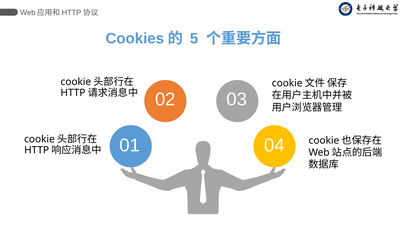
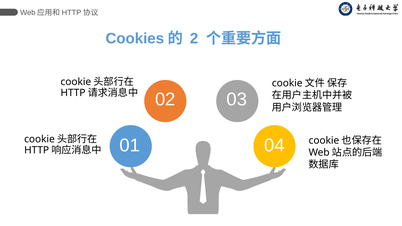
5: 5 -> 2
